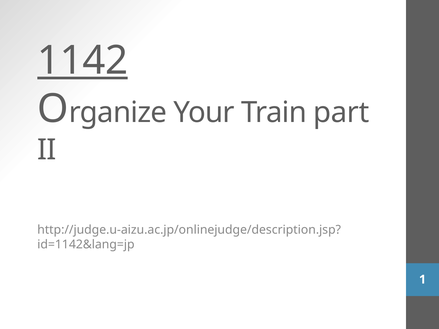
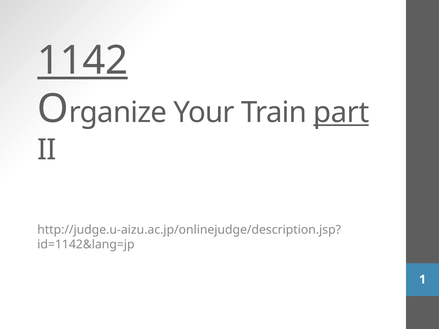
part underline: none -> present
